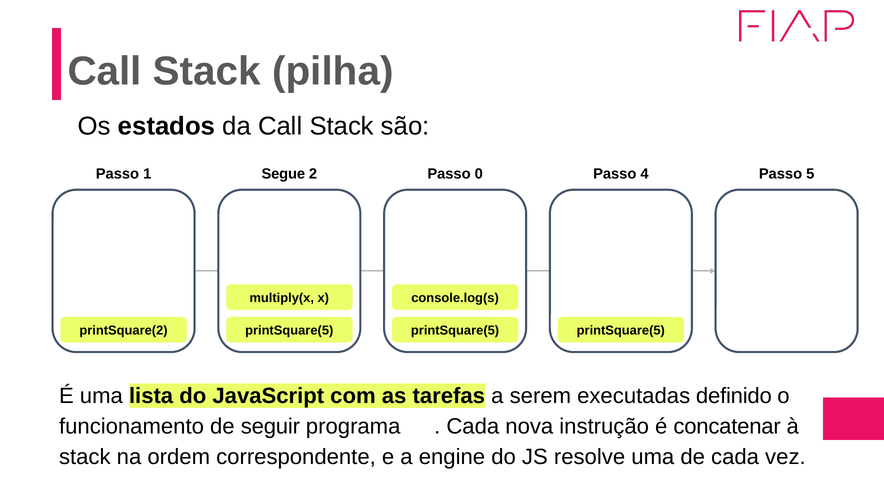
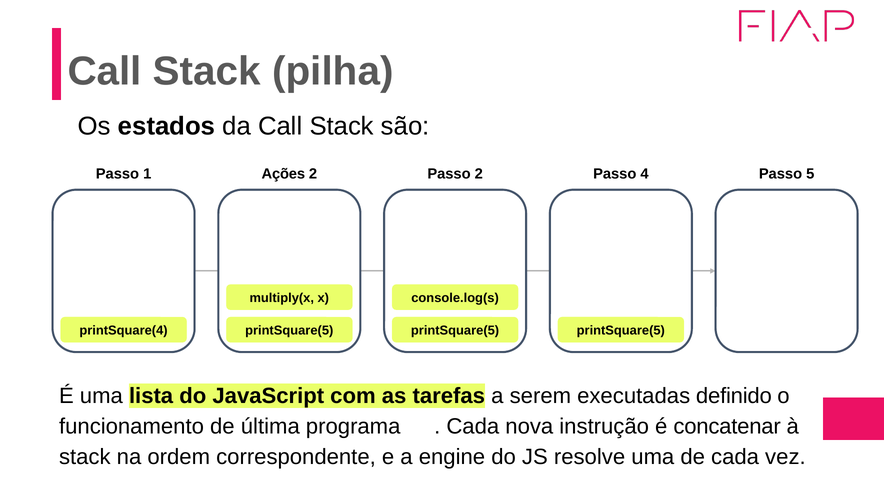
Segue: Segue -> Ações
Passo 0: 0 -> 2
printSquare(2: printSquare(2 -> printSquare(4
seguir: seguir -> última
